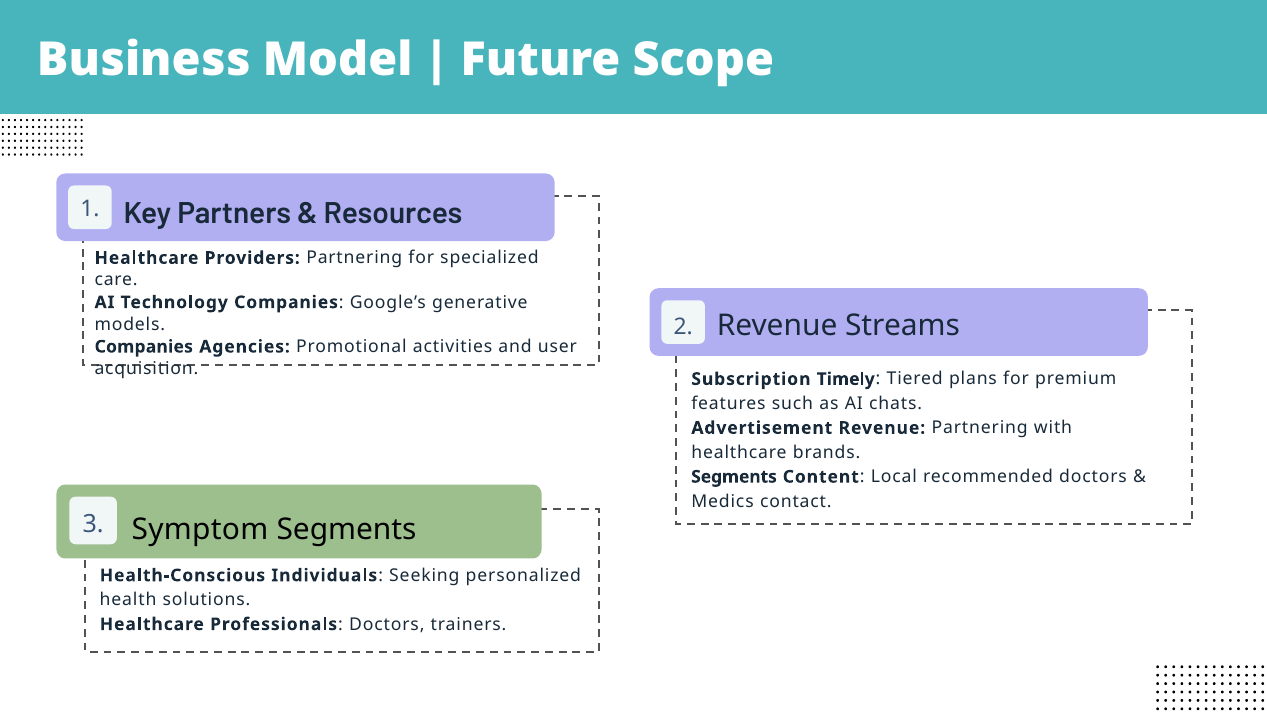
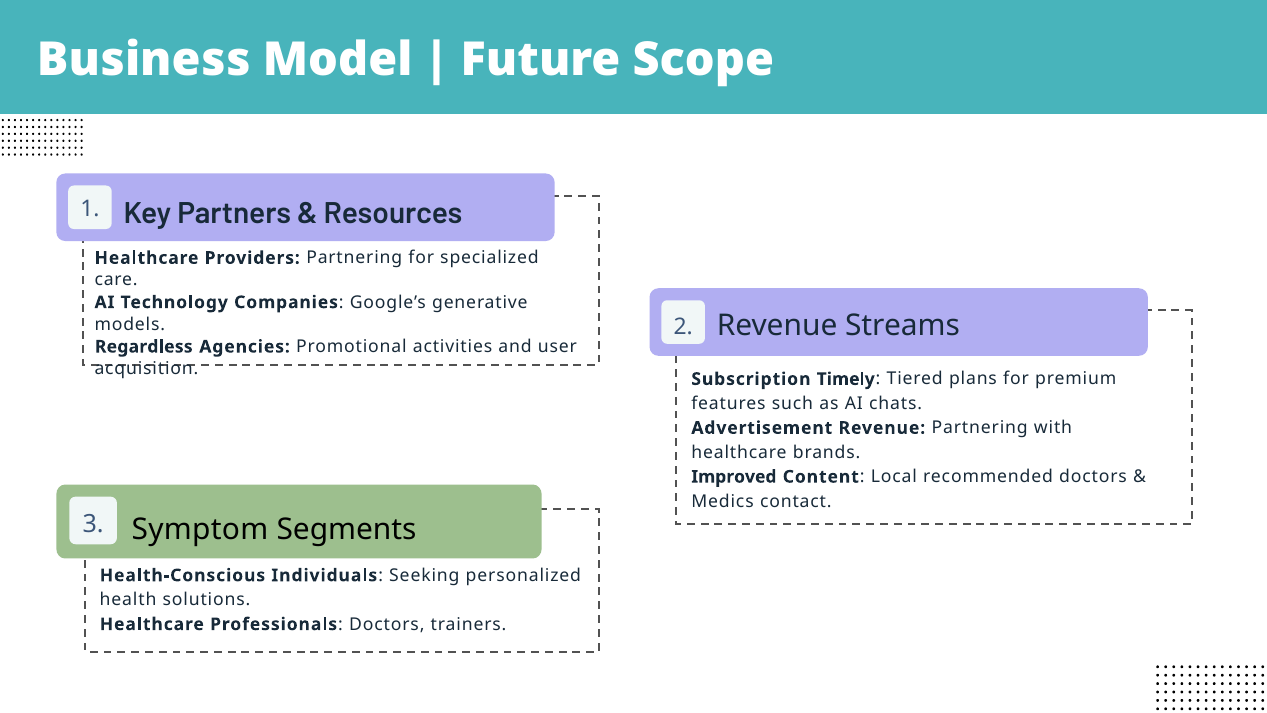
Companies at (144, 347): Companies -> Regardless
Segments at (734, 477): Segments -> Improved
